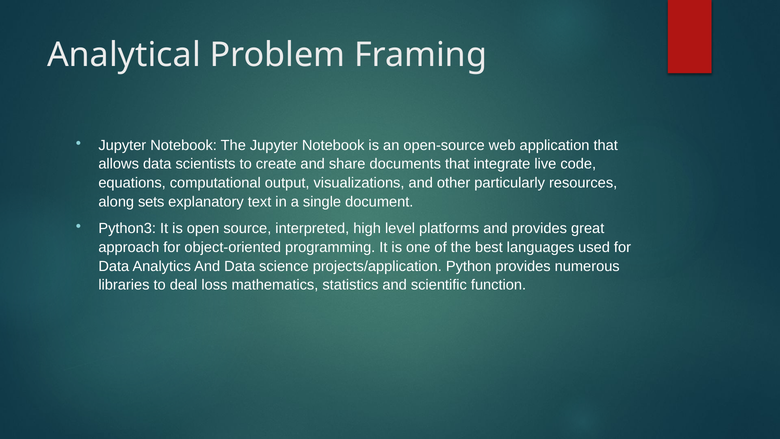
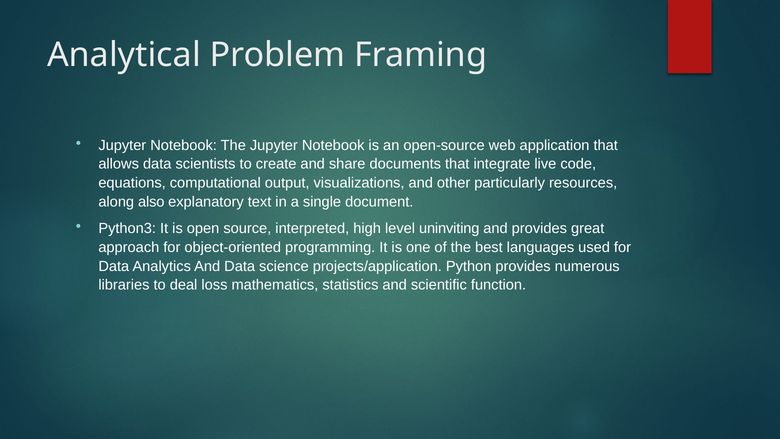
sets: sets -> also
platforms: platforms -> uninviting
